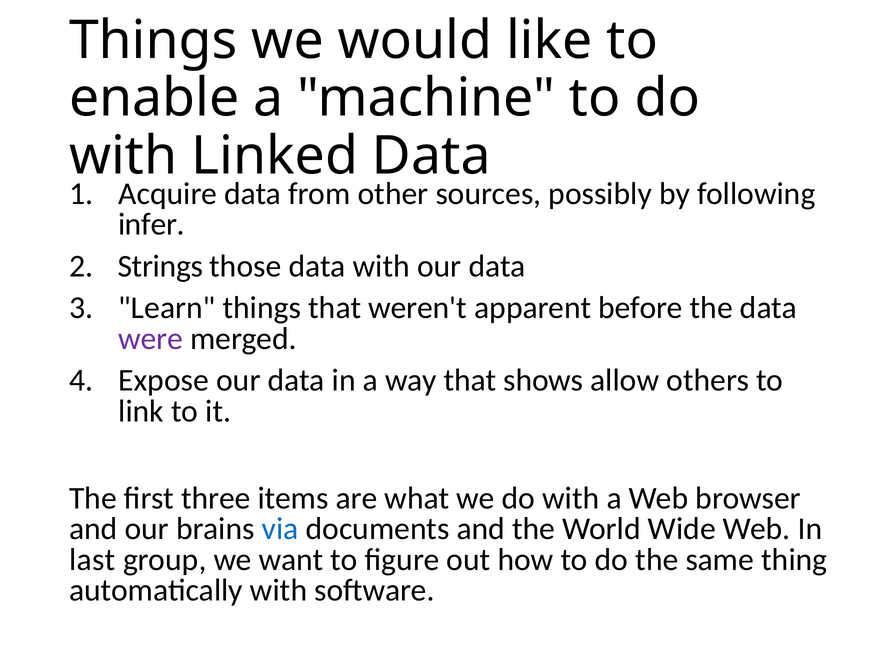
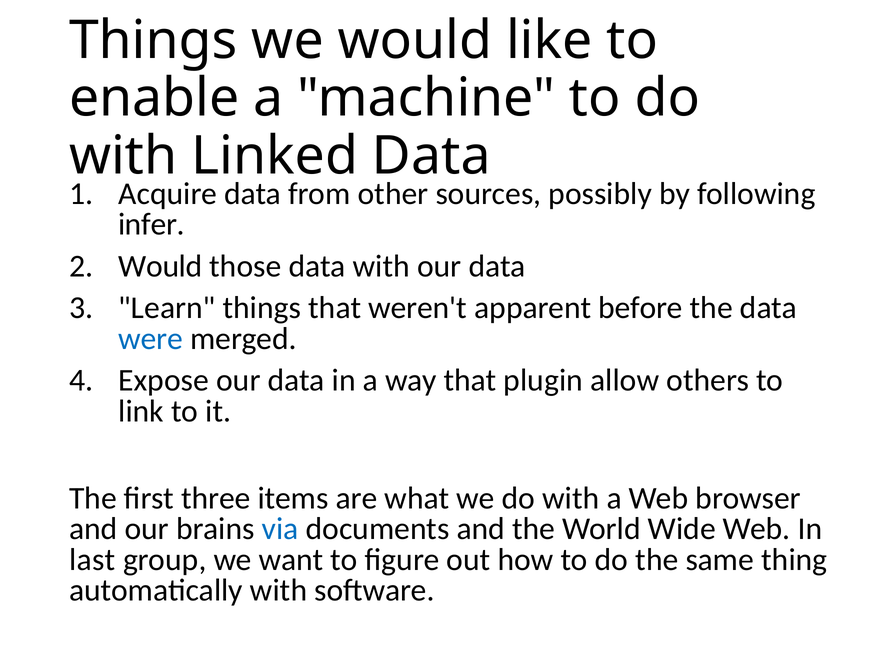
Strings at (160, 266): Strings -> Would
were colour: purple -> blue
shows: shows -> plugin
